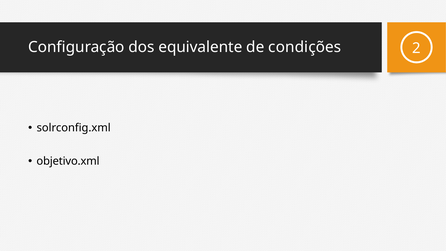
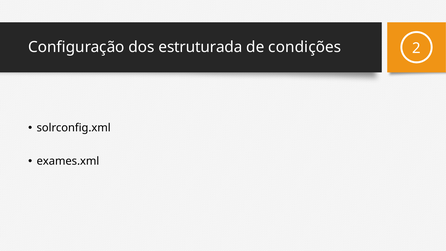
equivalente: equivalente -> estruturada
objetivo.xml: objetivo.xml -> exames.xml
